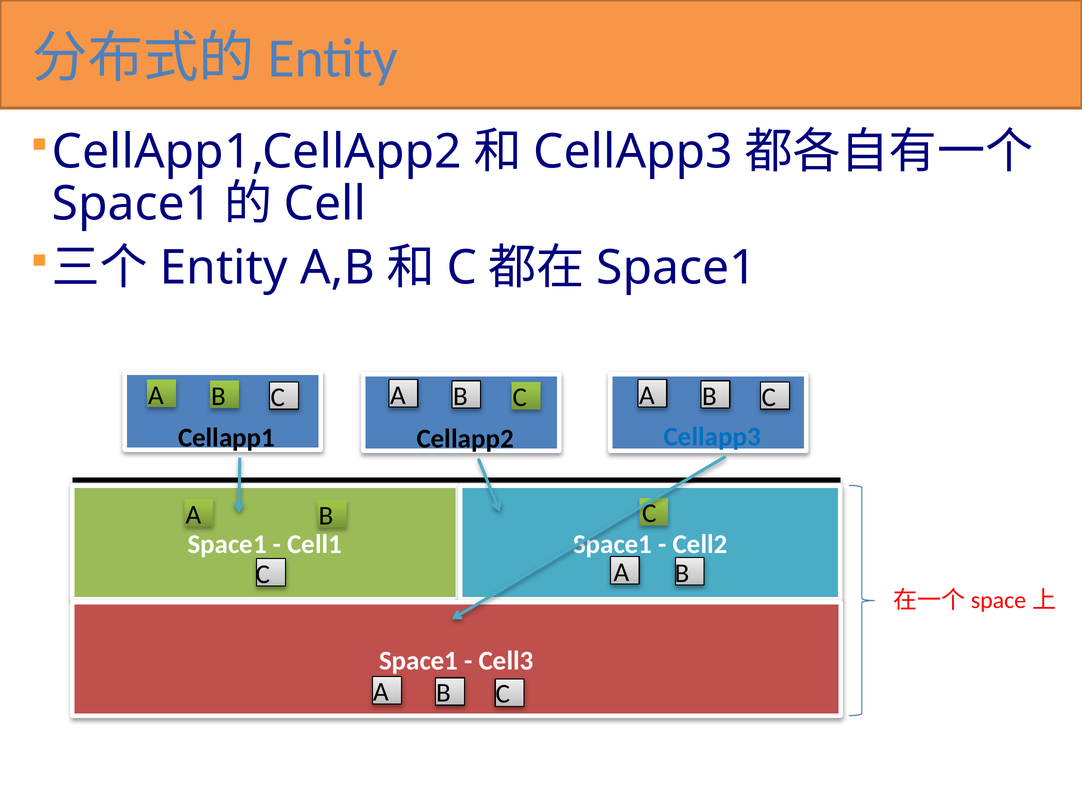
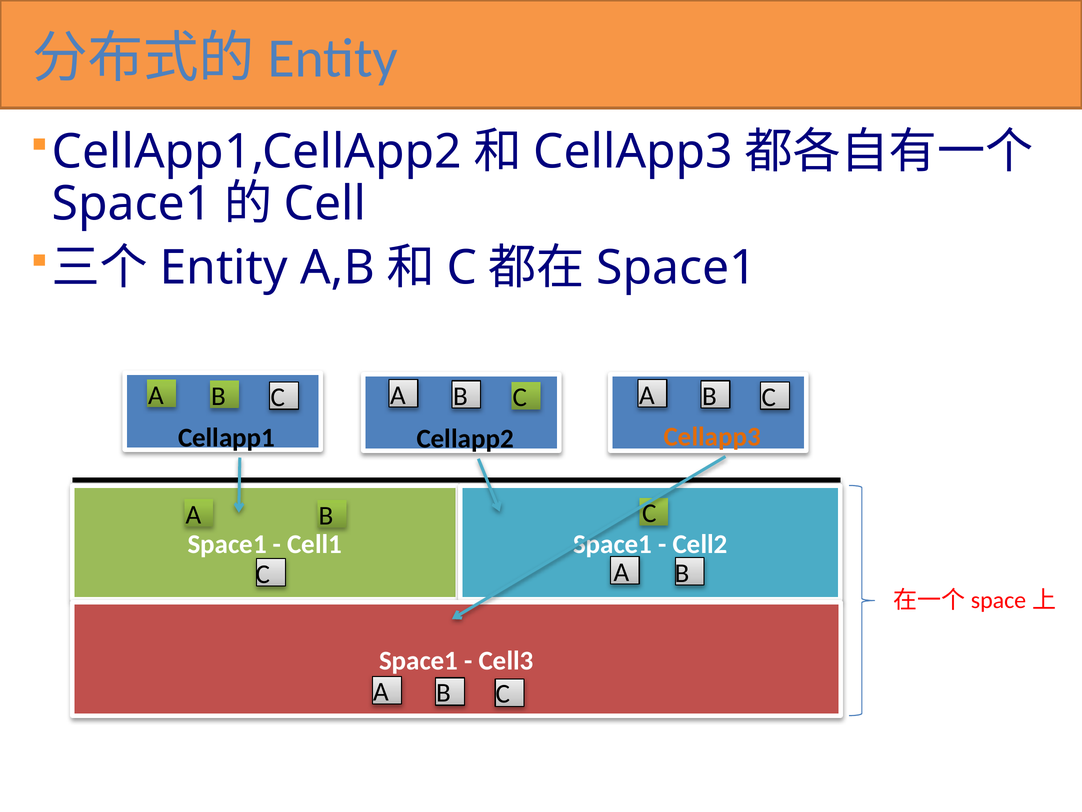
Cellapp3 at (712, 437) colour: blue -> orange
